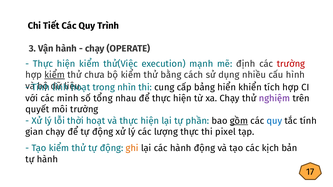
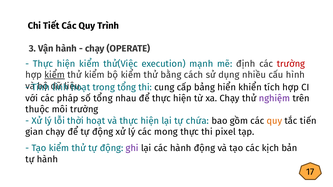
thử chưa: chưa -> kiểm
trong nhìn: nhìn -> tổng
minh: minh -> pháp
quyết: quyết -> thuộc
phần: phần -> chứa
gồm underline: present -> none
quy at (274, 121) colour: blue -> orange
tắc tính: tính -> tiến
lượng: lượng -> mong
ghi colour: orange -> purple
